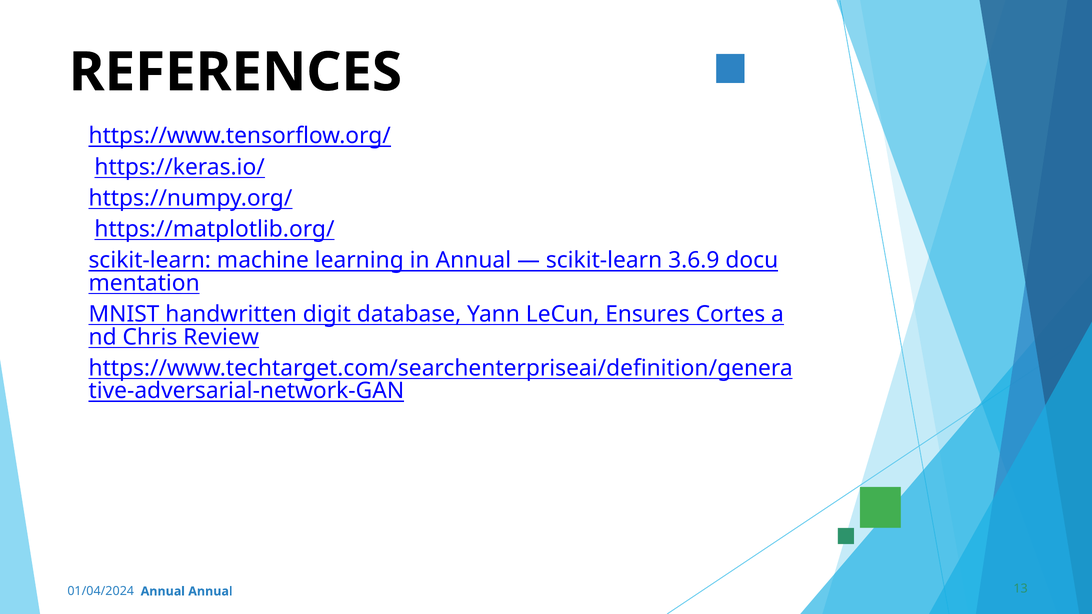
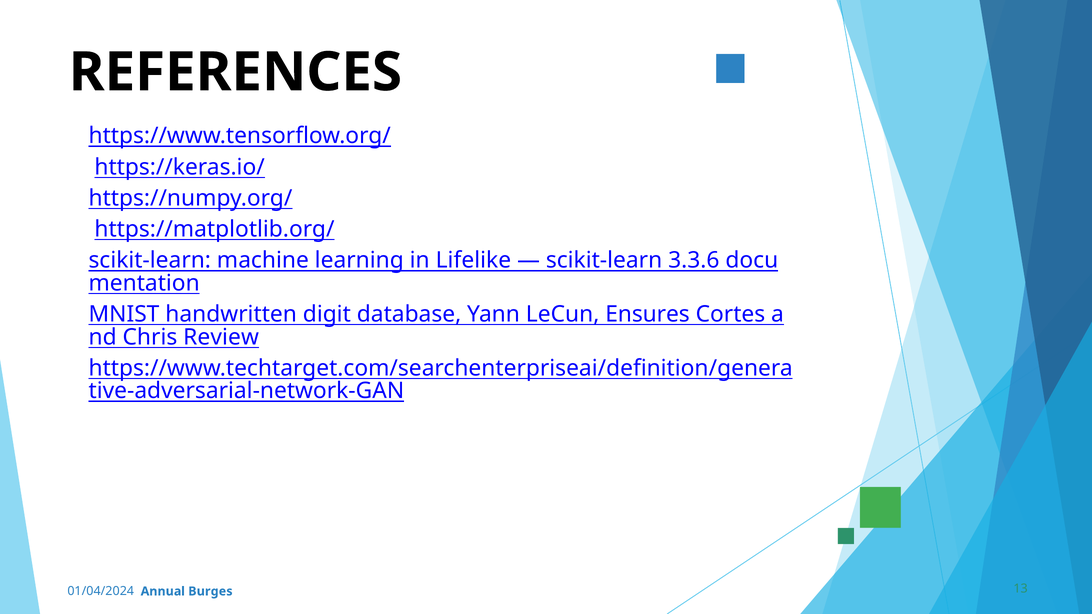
in Annual: Annual -> Lifelike
3.6.9: 3.6.9 -> 3.3.6
Annual Annual: Annual -> Burges
